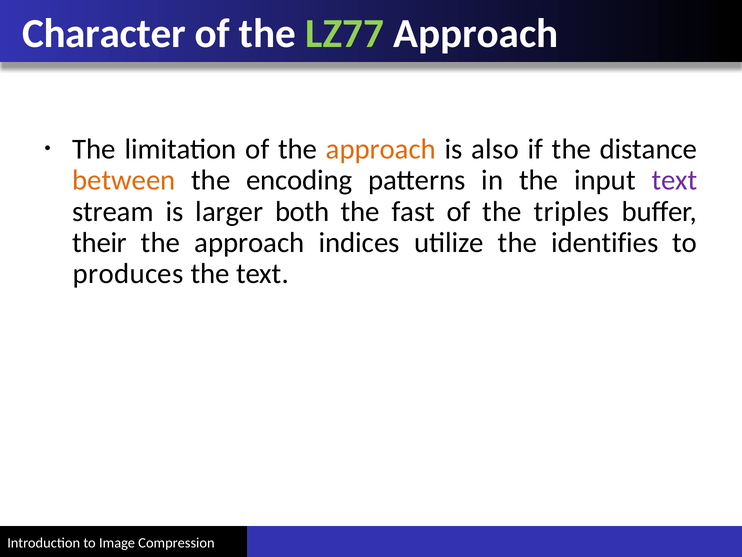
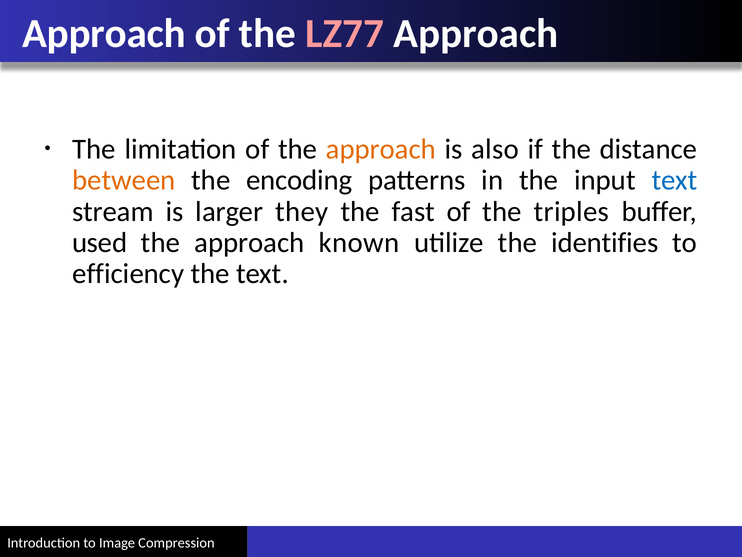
Character at (104, 34): Character -> Approach
LZ77 colour: light green -> pink
text at (674, 180) colour: purple -> blue
both: both -> they
their: their -> used
indices: indices -> known
produces: produces -> efficiency
